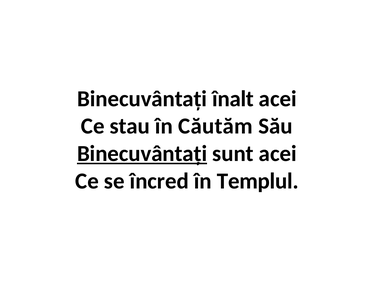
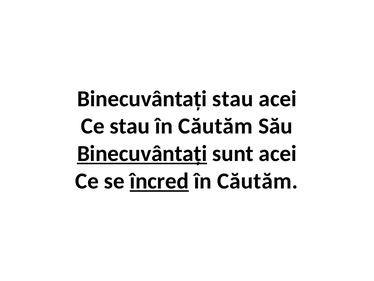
Binecuvântaţi înalt: înalt -> stau
încred underline: none -> present
Templul at (258, 181): Templul -> Căutăm
